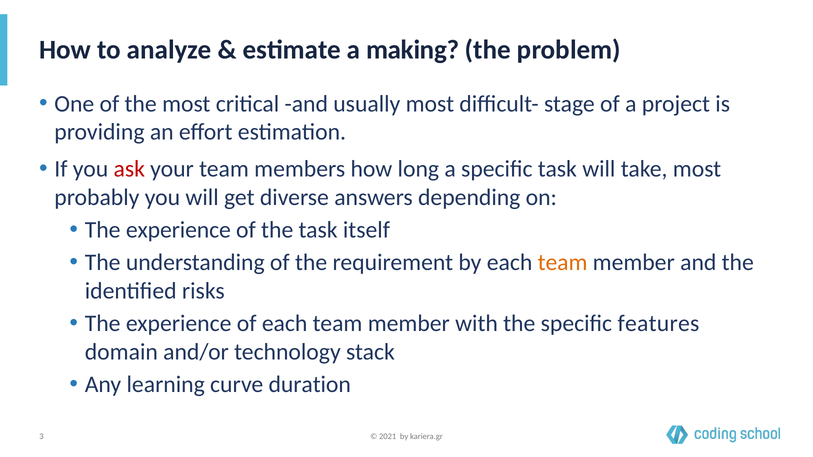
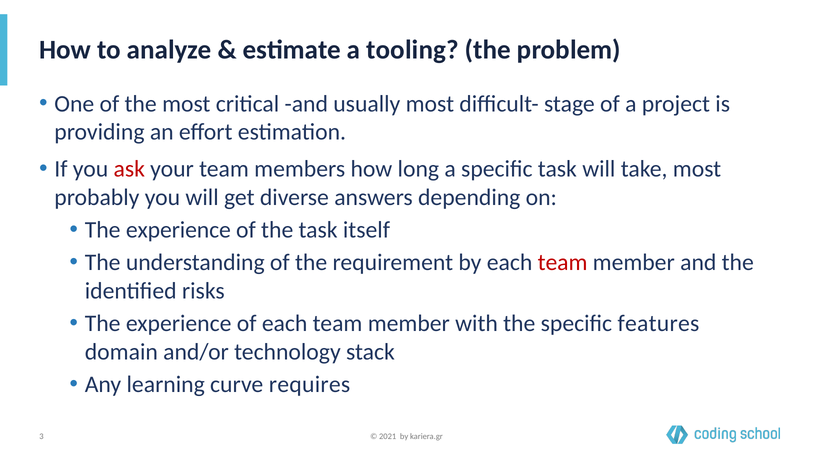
making: making -> tooling
team at (563, 263) colour: orange -> red
duration: duration -> requires
